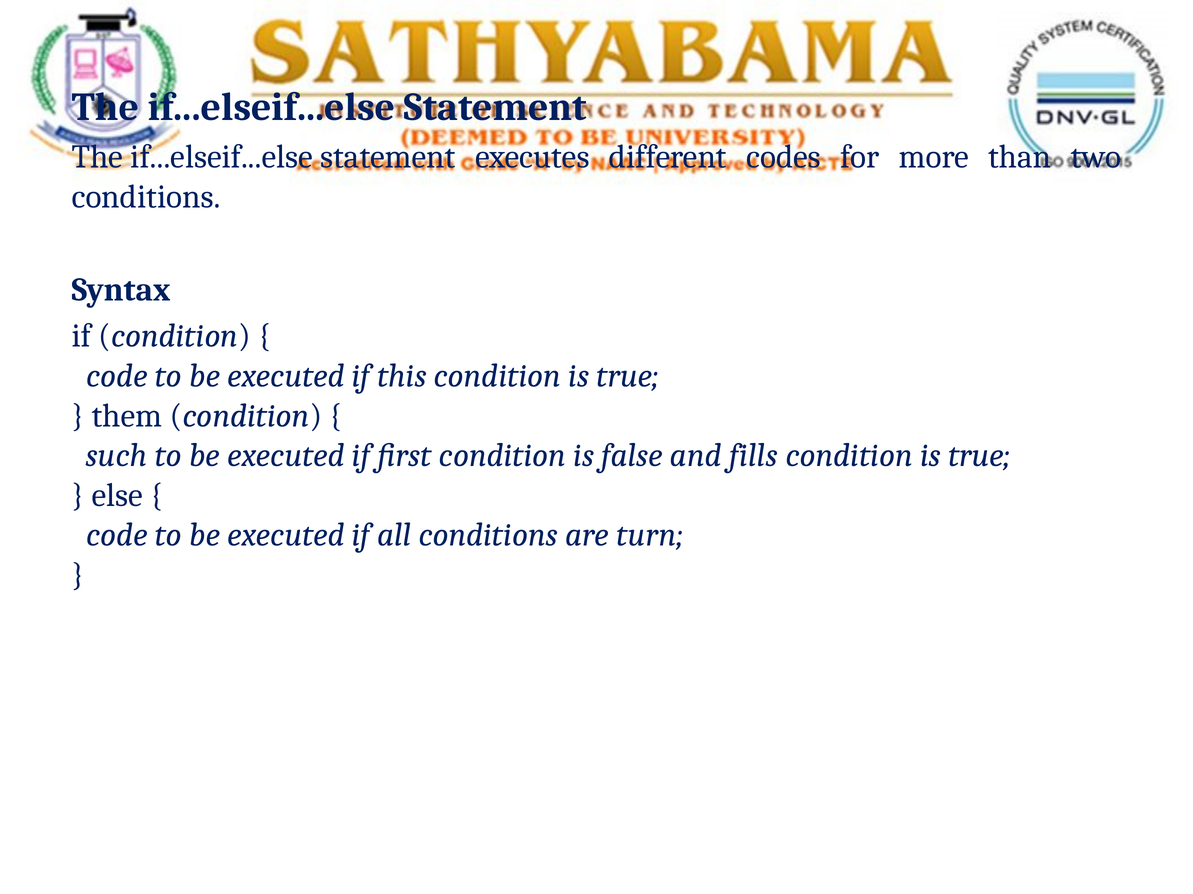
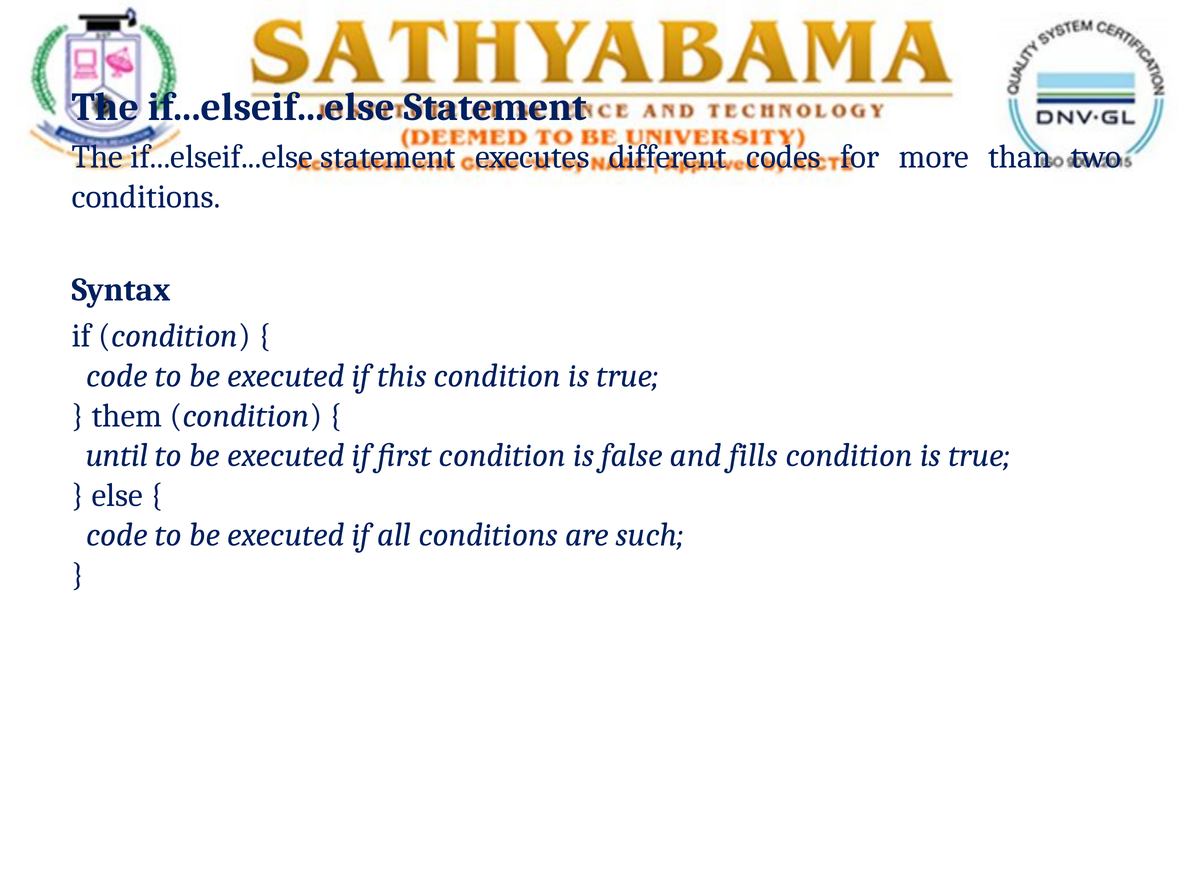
such: such -> until
turn: turn -> such
